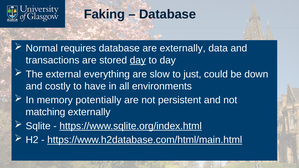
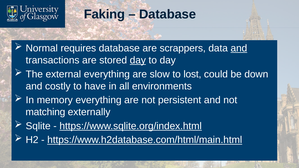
are externally: externally -> scrappers
and at (239, 48) underline: none -> present
just: just -> lost
memory potentially: potentially -> everything
